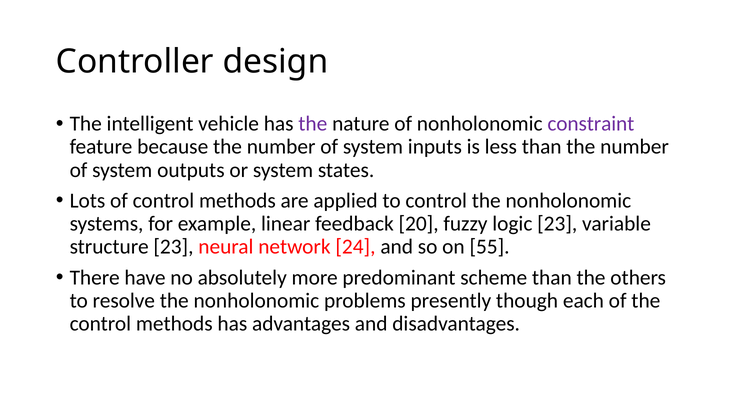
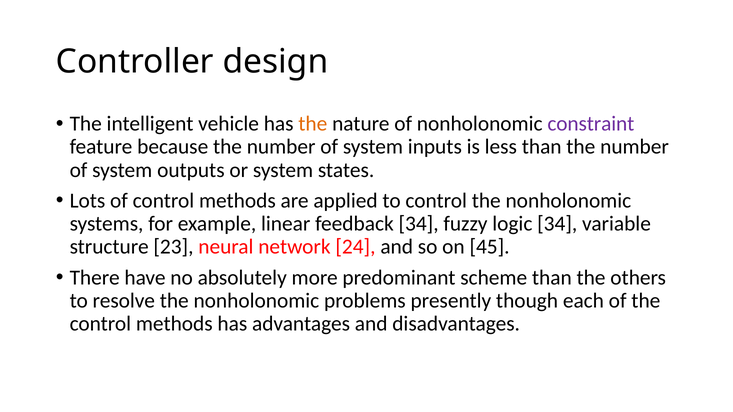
the at (313, 124) colour: purple -> orange
feedback 20: 20 -> 34
logic 23: 23 -> 34
55: 55 -> 45
